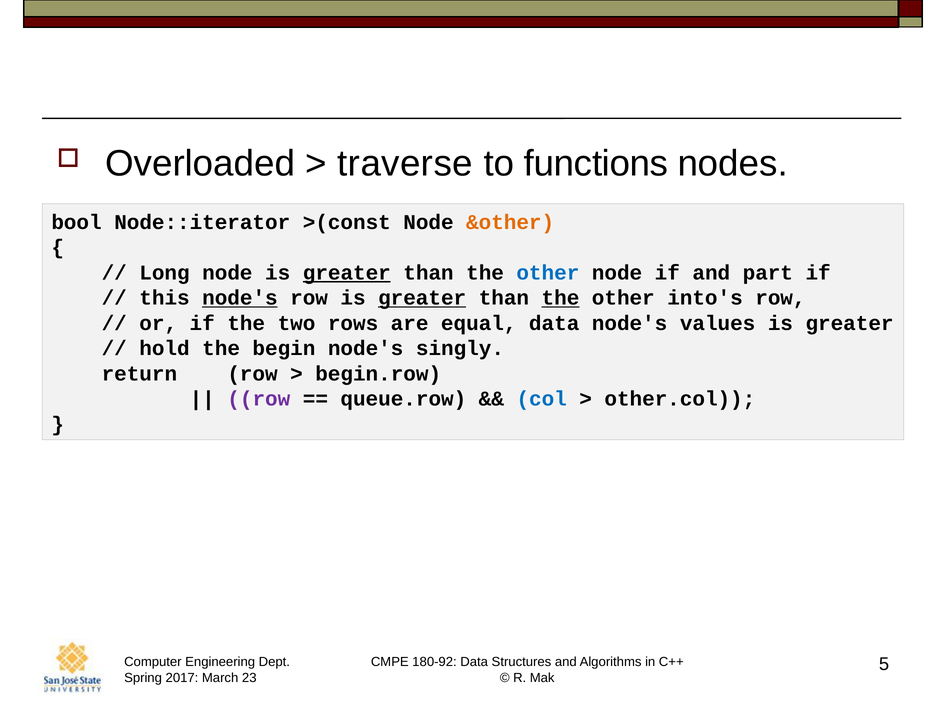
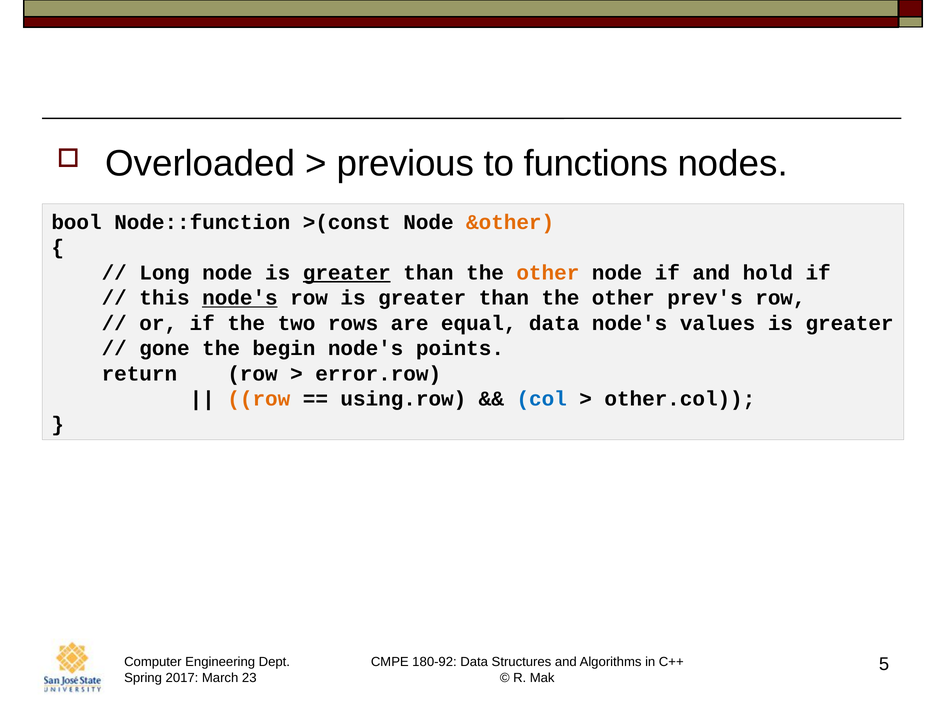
traverse: traverse -> previous
Node::iterator: Node::iterator -> Node::function
other at (548, 273) colour: blue -> orange
part: part -> hold
greater at (422, 298) underline: present -> none
the at (561, 298) underline: present -> none
into's: into's -> prev's
hold: hold -> gone
singly: singly -> points
begin.row: begin.row -> error.row
row at (259, 399) colour: purple -> orange
queue.row: queue.row -> using.row
